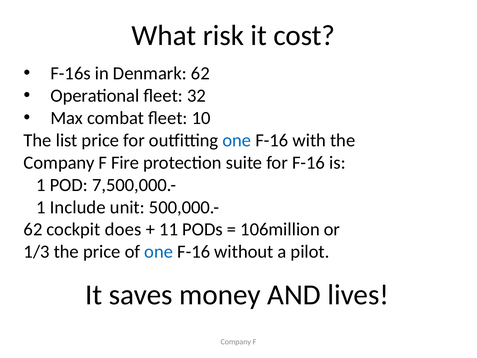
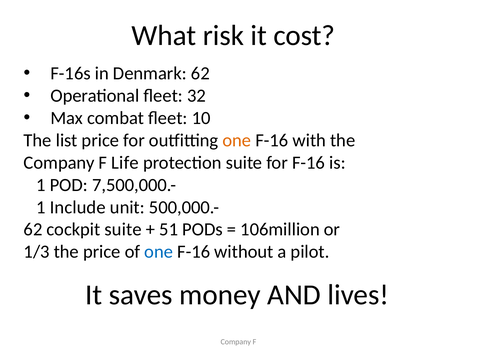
one at (237, 140) colour: blue -> orange
Fire: Fire -> Life
cockpit does: does -> suite
11: 11 -> 51
